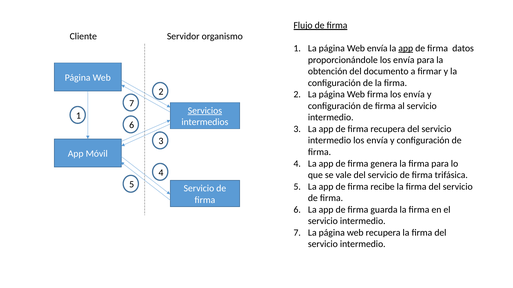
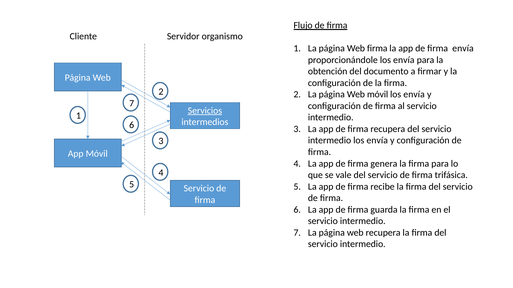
Web envía: envía -> firma
app at (406, 48) underline: present -> none
firma datos: datos -> envía
Web firma: firma -> móvil
